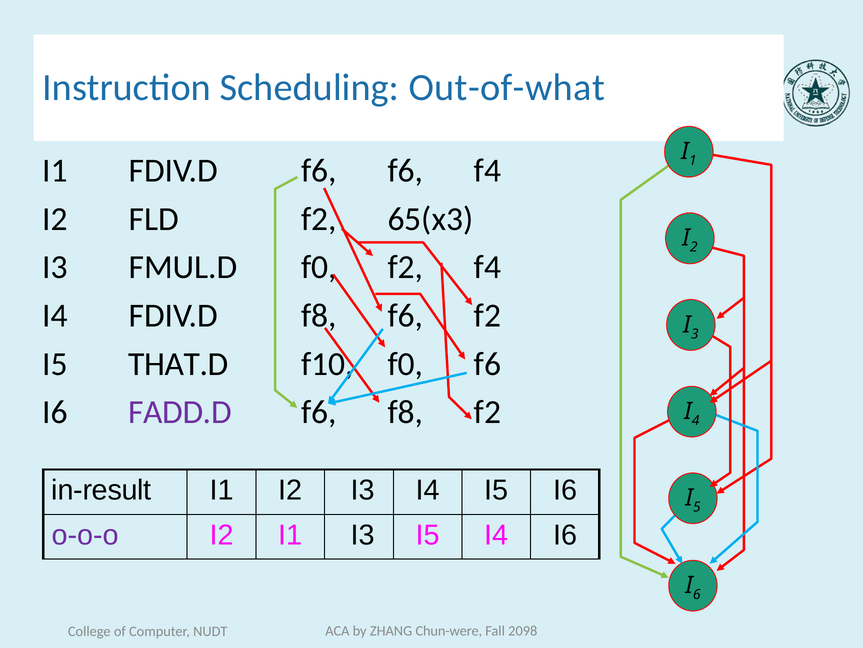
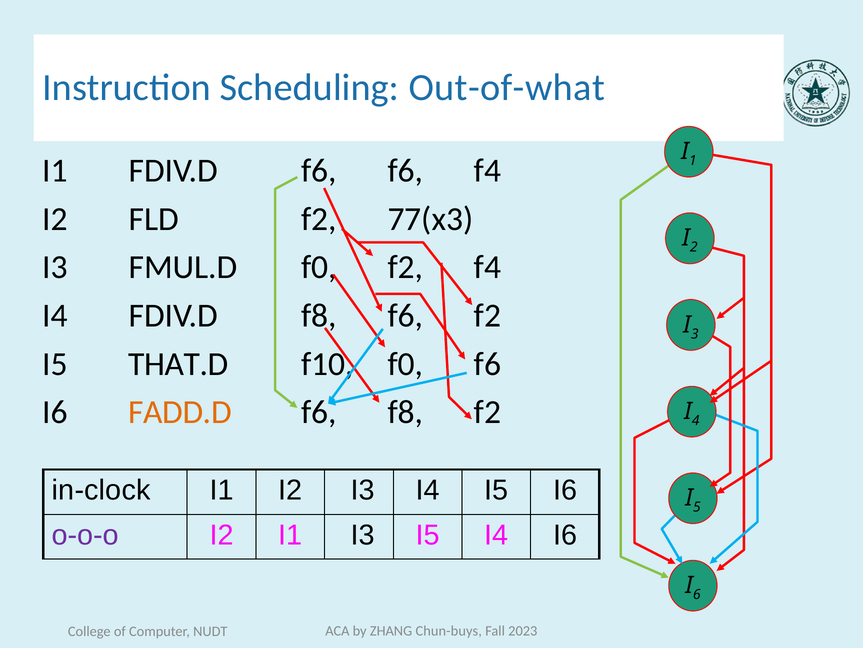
65(x3: 65(x3 -> 77(x3
FADD.D colour: purple -> orange
in-result: in-result -> in-clock
Chun-were: Chun-were -> Chun-buys
2098: 2098 -> 2023
